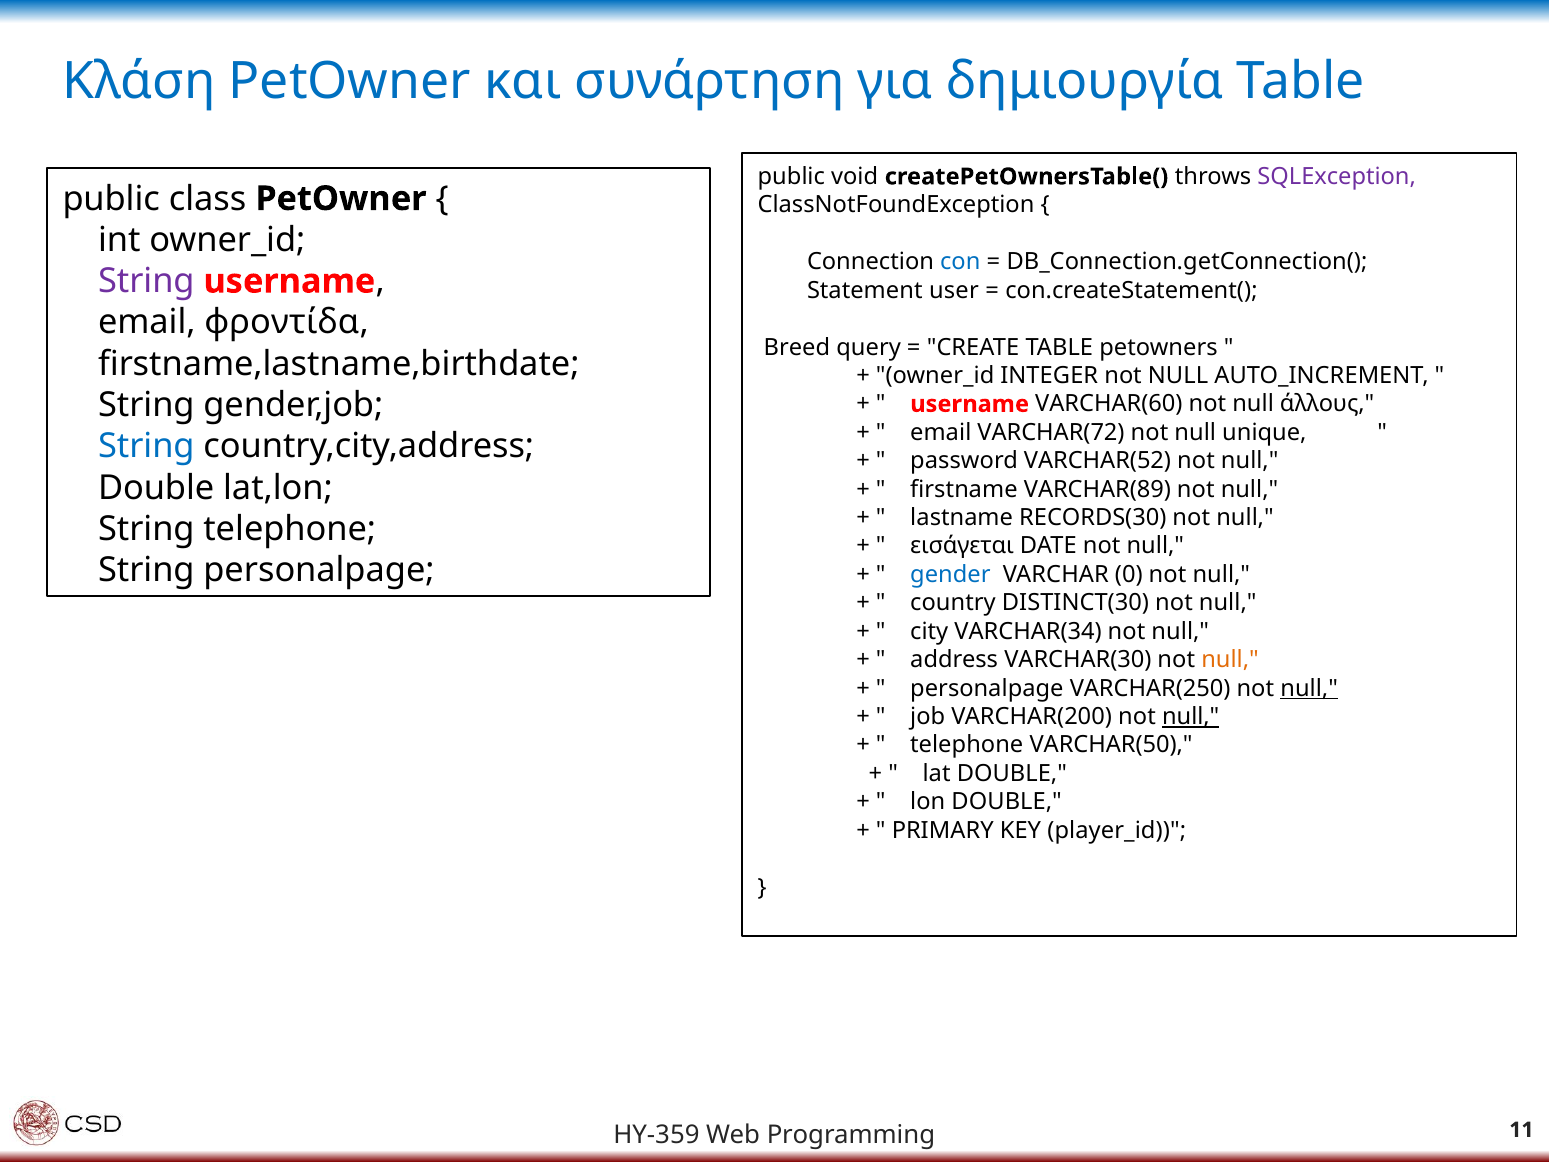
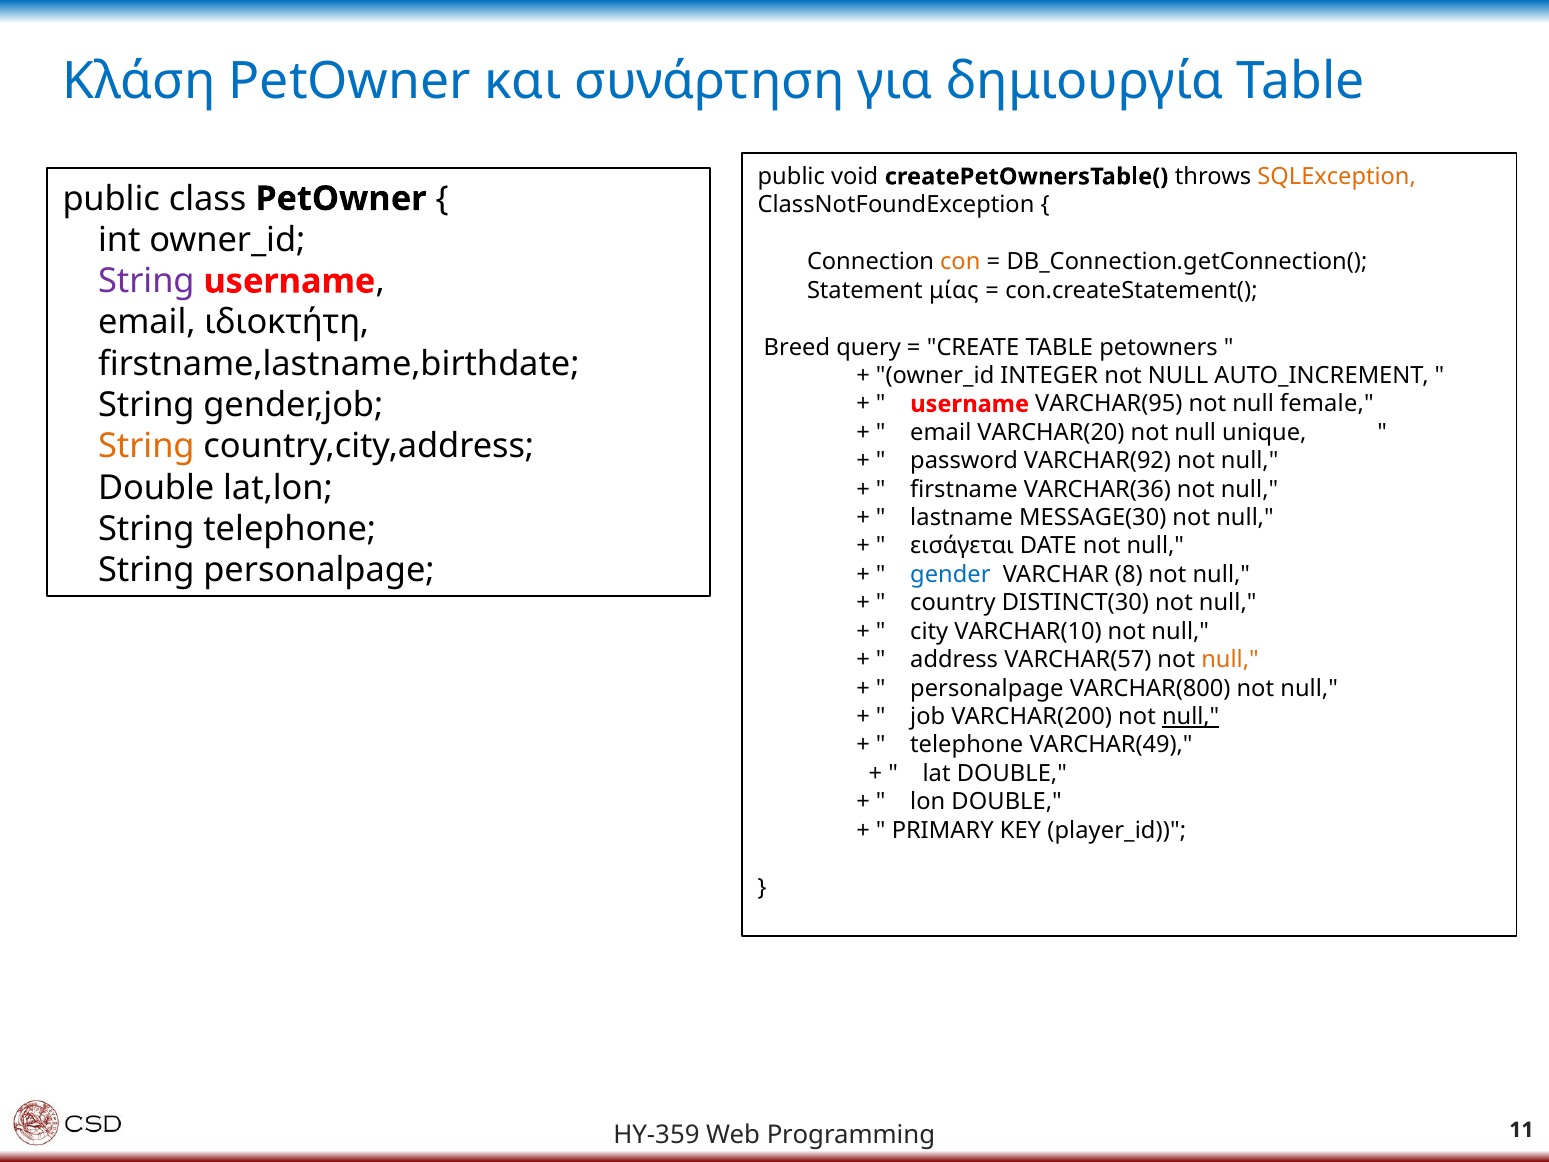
SQLException colour: purple -> orange
con colour: blue -> orange
user: user -> μίας
φροντίδα: φροντίδα -> ιδιοκτήτη
VARCHAR(60: VARCHAR(60 -> VARCHAR(95
άλλους: άλλους -> female
VARCHAR(72: VARCHAR(72 -> VARCHAR(20
String at (146, 446) colour: blue -> orange
VARCHAR(52: VARCHAR(52 -> VARCHAR(92
VARCHAR(89: VARCHAR(89 -> VARCHAR(36
RECORDS(30: RECORDS(30 -> MESSAGE(30
0: 0 -> 8
VARCHAR(34: VARCHAR(34 -> VARCHAR(10
VARCHAR(30: VARCHAR(30 -> VARCHAR(57
VARCHAR(250: VARCHAR(250 -> VARCHAR(800
null at (1309, 688) underline: present -> none
VARCHAR(50: VARCHAR(50 -> VARCHAR(49
